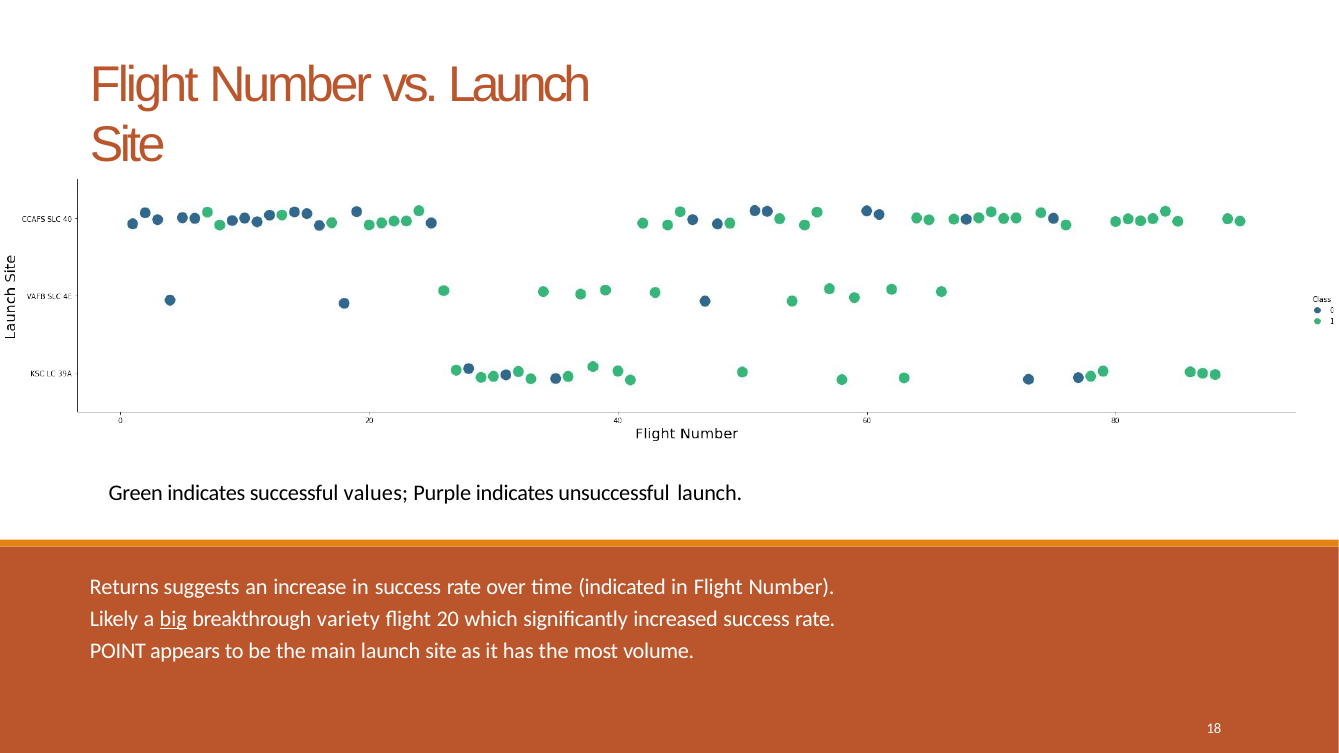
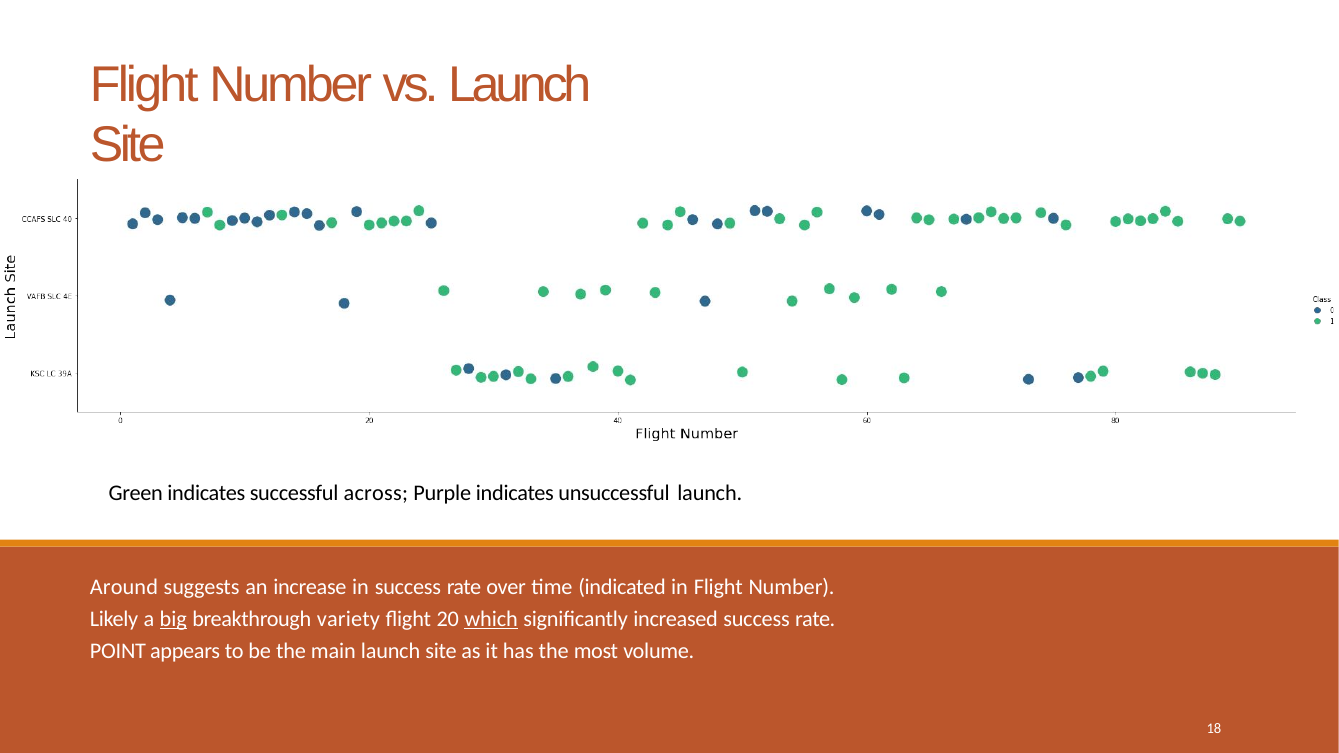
values: values -> across
Returns: Returns -> Around
which underline: none -> present
